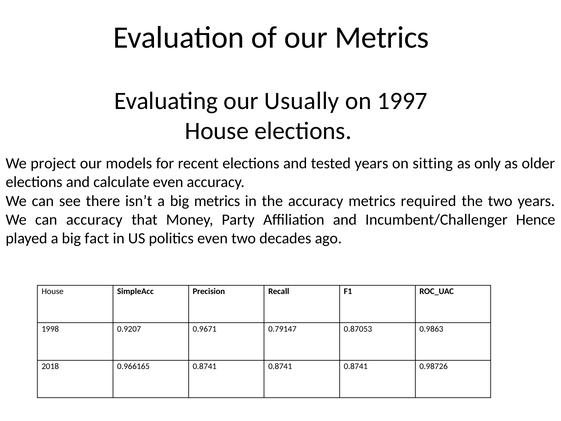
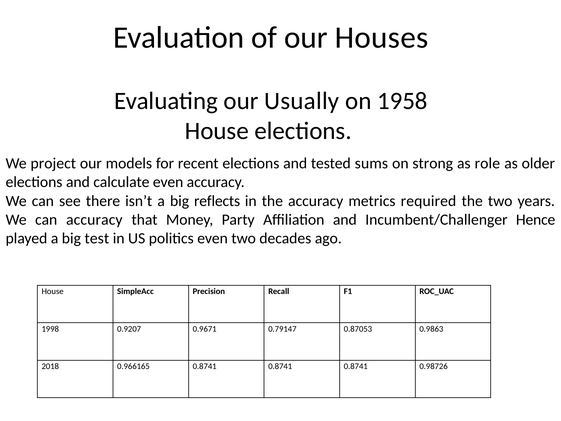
our Metrics: Metrics -> Houses
1997: 1997 -> 1958
tested years: years -> sums
sitting: sitting -> strong
only: only -> role
big metrics: metrics -> reflects
fact: fact -> test
